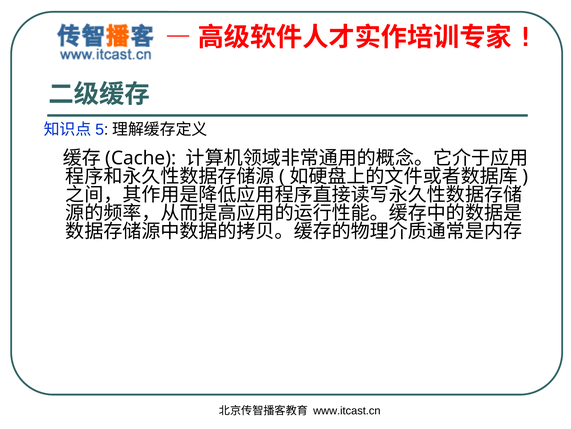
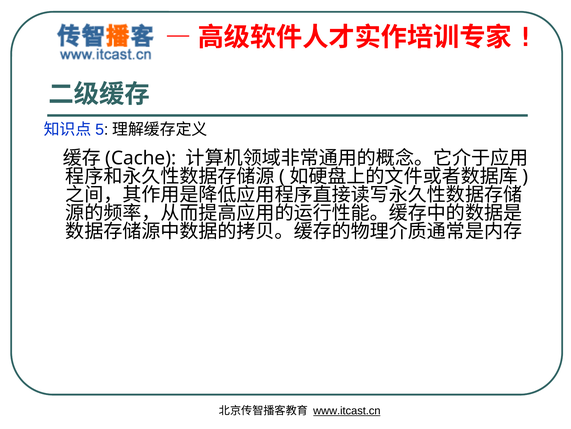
www.itcast.cn underline: none -> present
